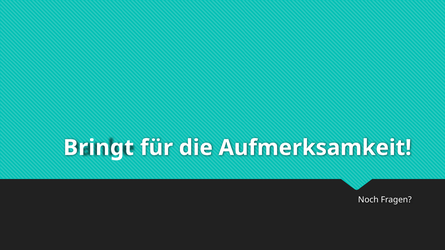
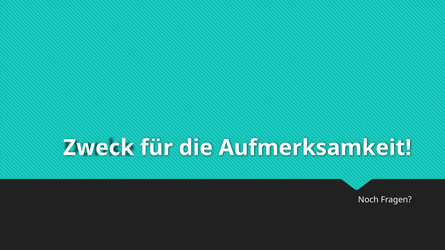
Bringt: Bringt -> Zweck
